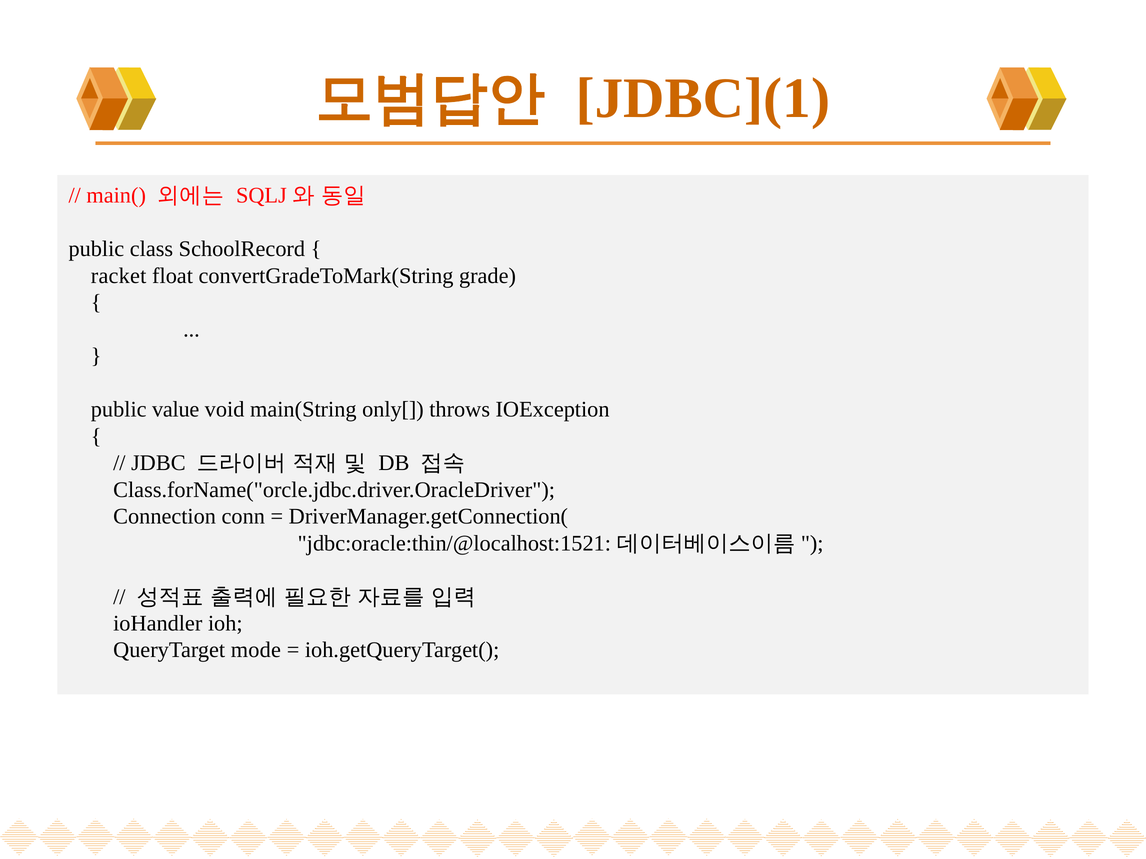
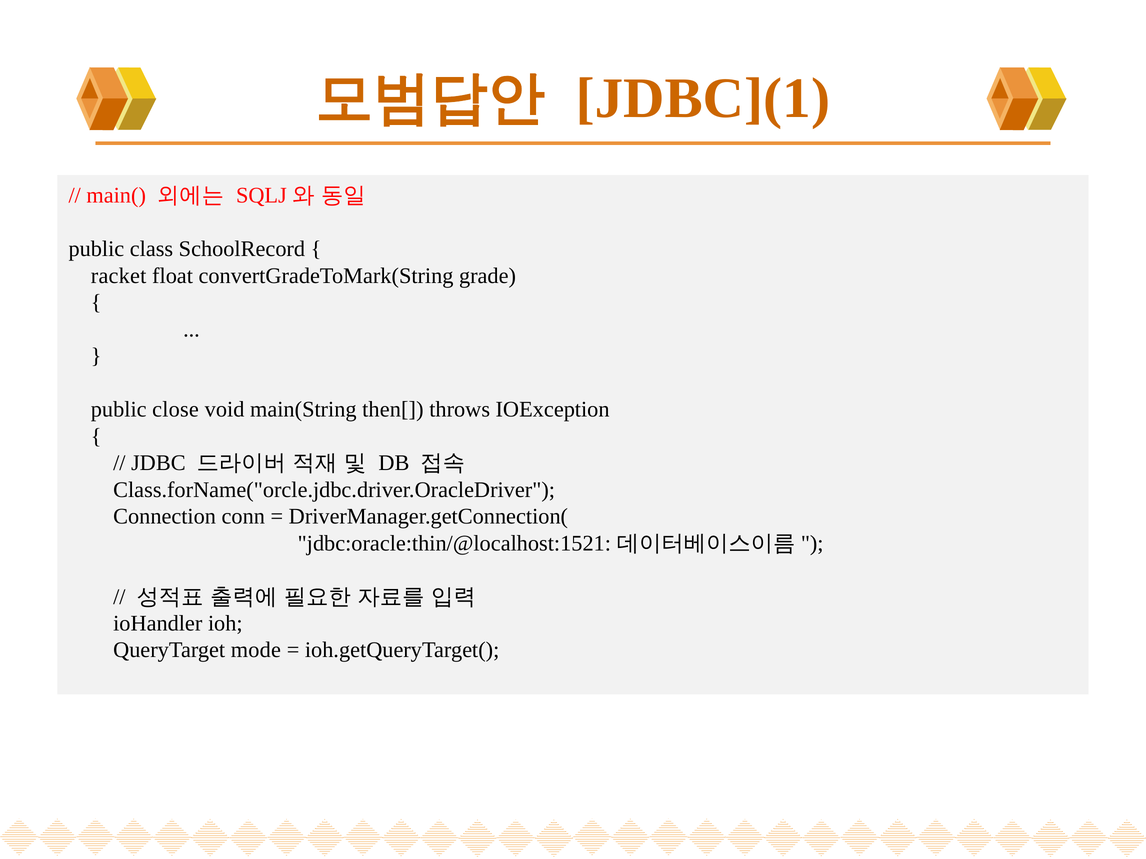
value: value -> close
only[: only[ -> then[
